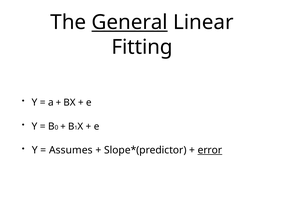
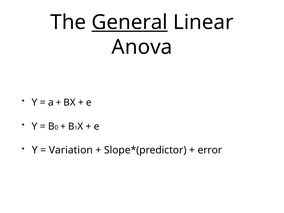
Fitting: Fitting -> Anova
Assumes: Assumes -> Variation
error underline: present -> none
